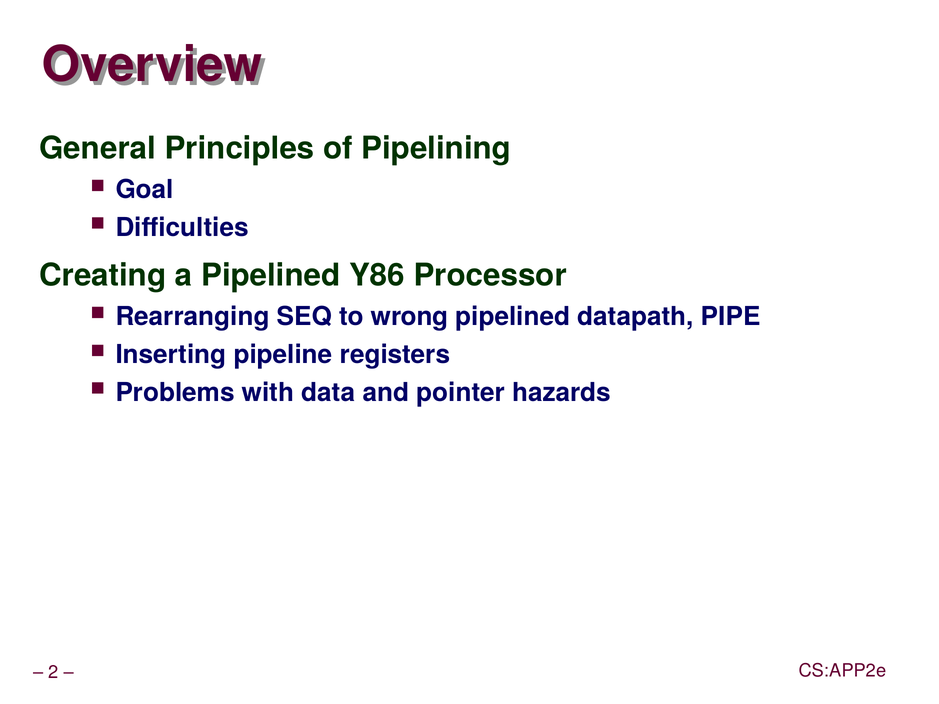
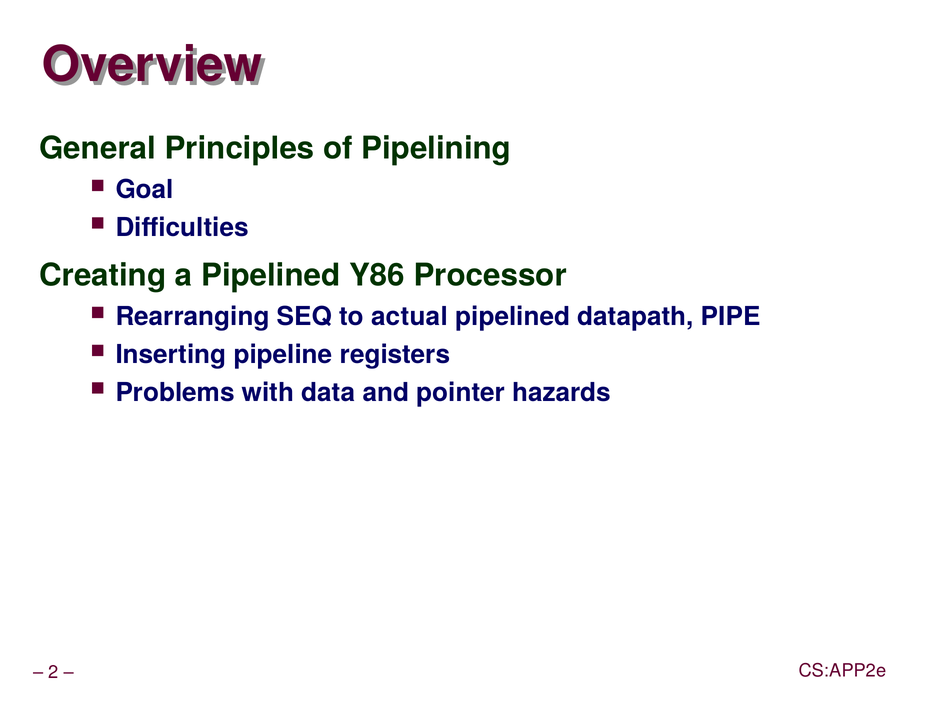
wrong: wrong -> actual
